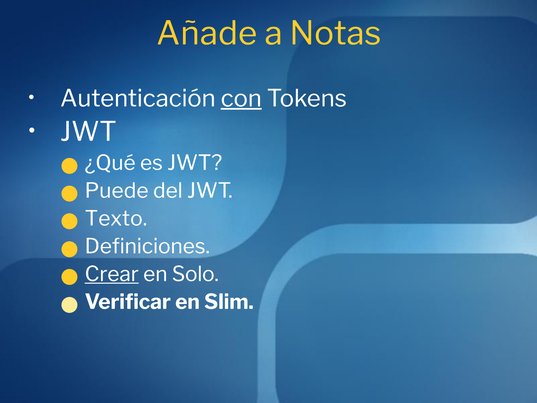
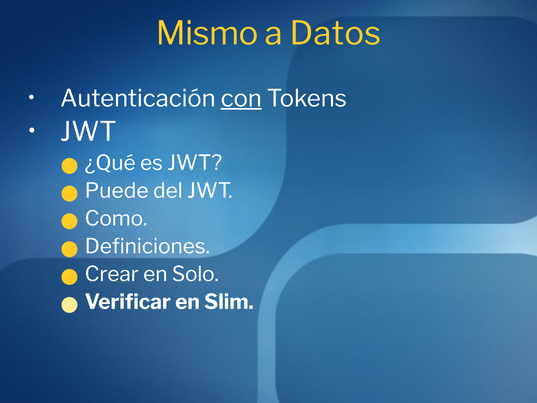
Añade: Añade -> Mismo
Notas: Notas -> Datos
Texto: Texto -> Como
Crear underline: present -> none
